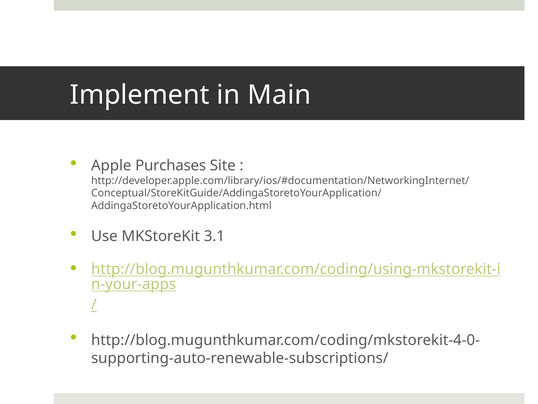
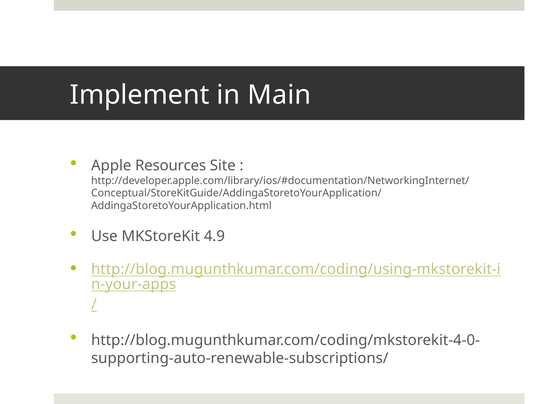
Purchases: Purchases -> Resources
3.1: 3.1 -> 4.9
